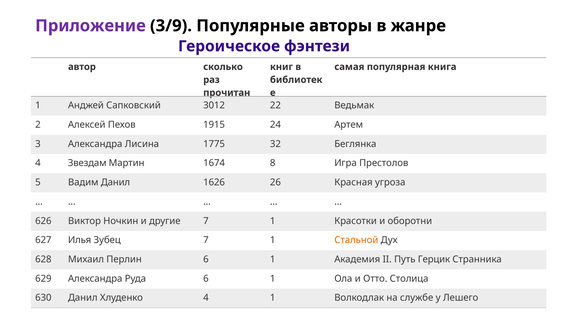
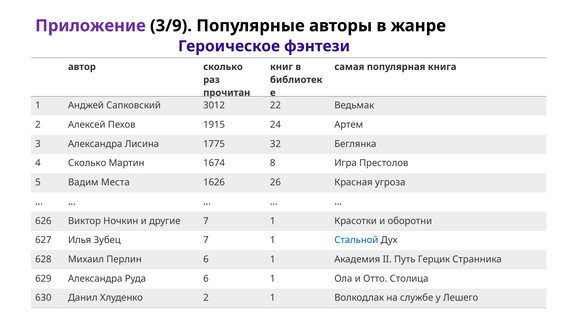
4 Звездам: Звездам -> Сколько
Вадим Данил: Данил -> Места
Стальной colour: orange -> blue
Хлуденко 4: 4 -> 2
